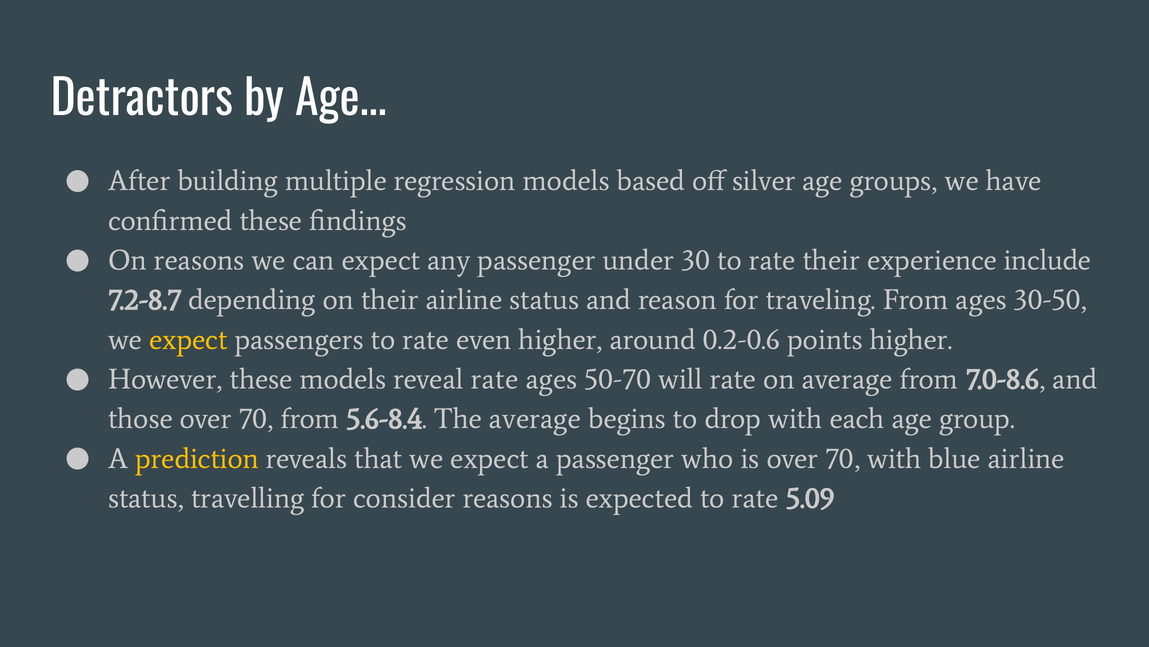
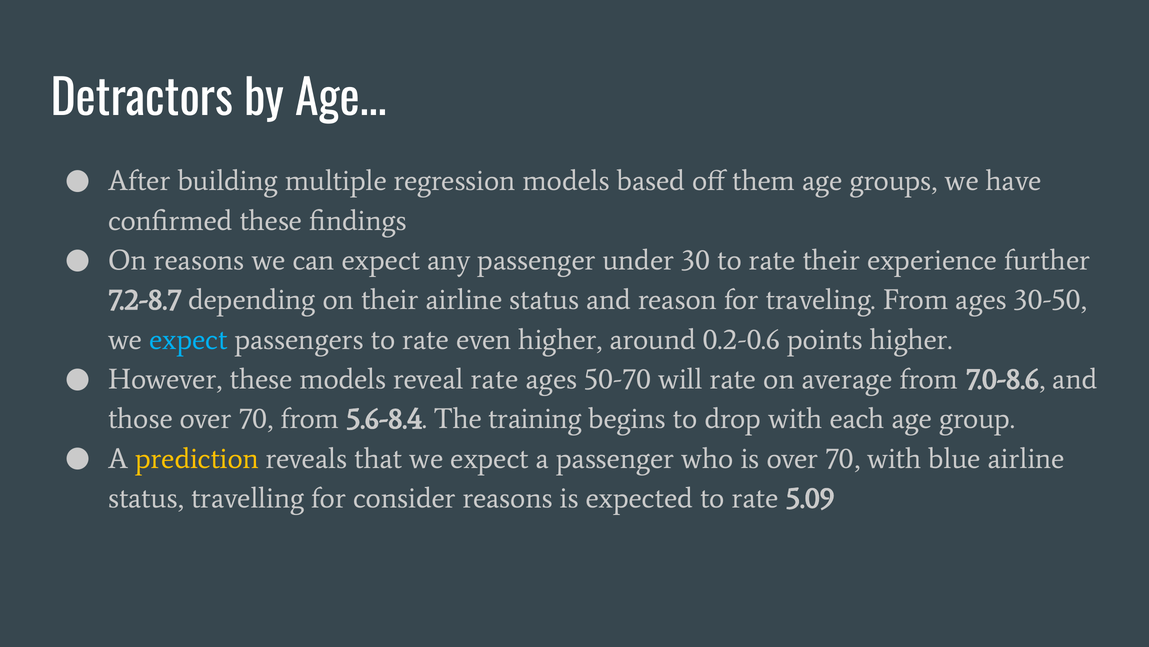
silver: silver -> them
include: include -> further
expect at (188, 339) colour: yellow -> light blue
The average: average -> training
